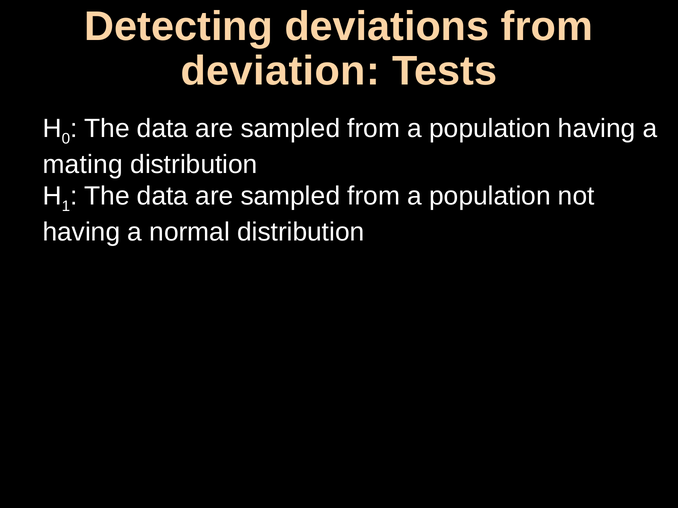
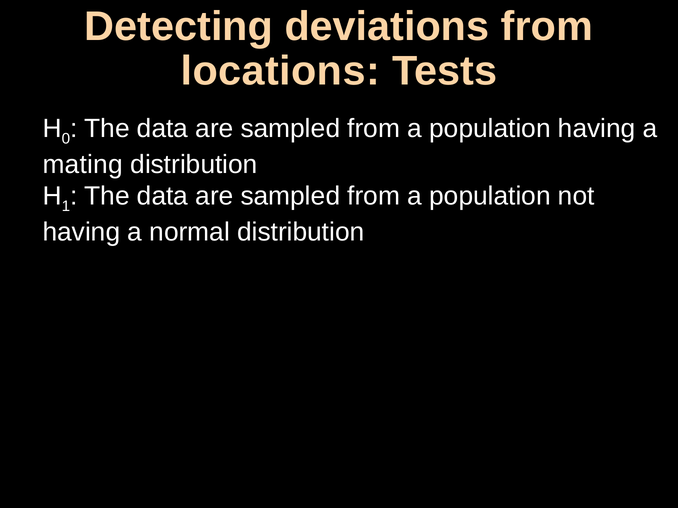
deviation: deviation -> locations
